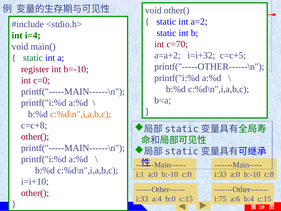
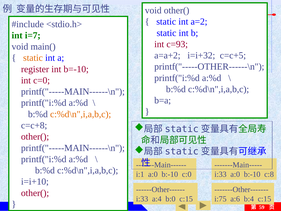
i=4: i=4 -> i=7
c=70: c=70 -> c=93
static at (33, 58) colour: green -> orange
